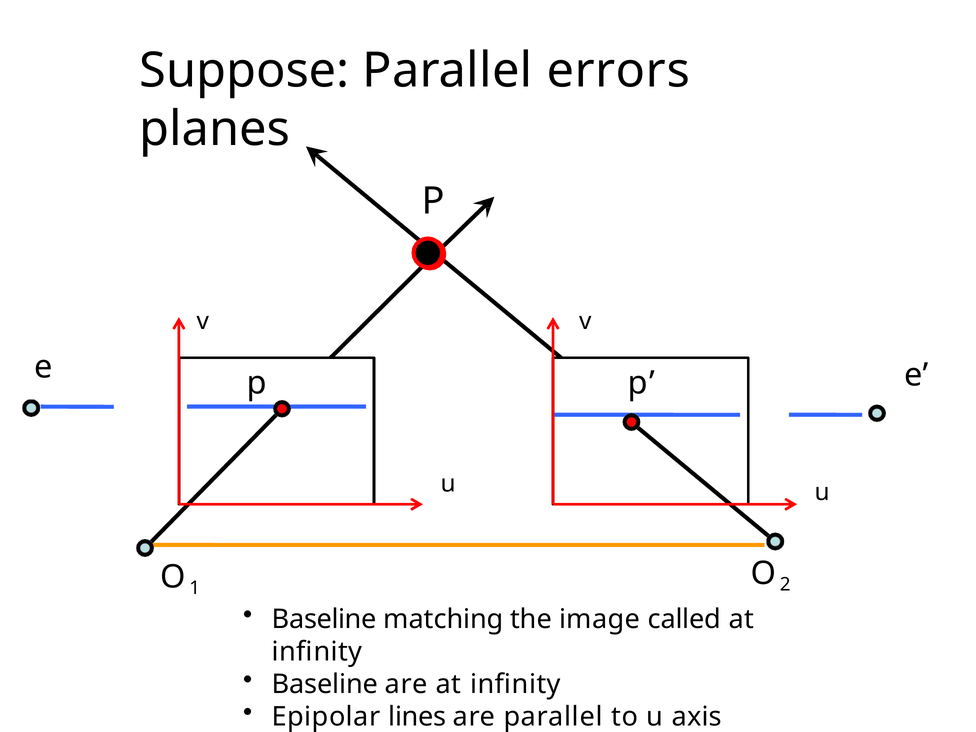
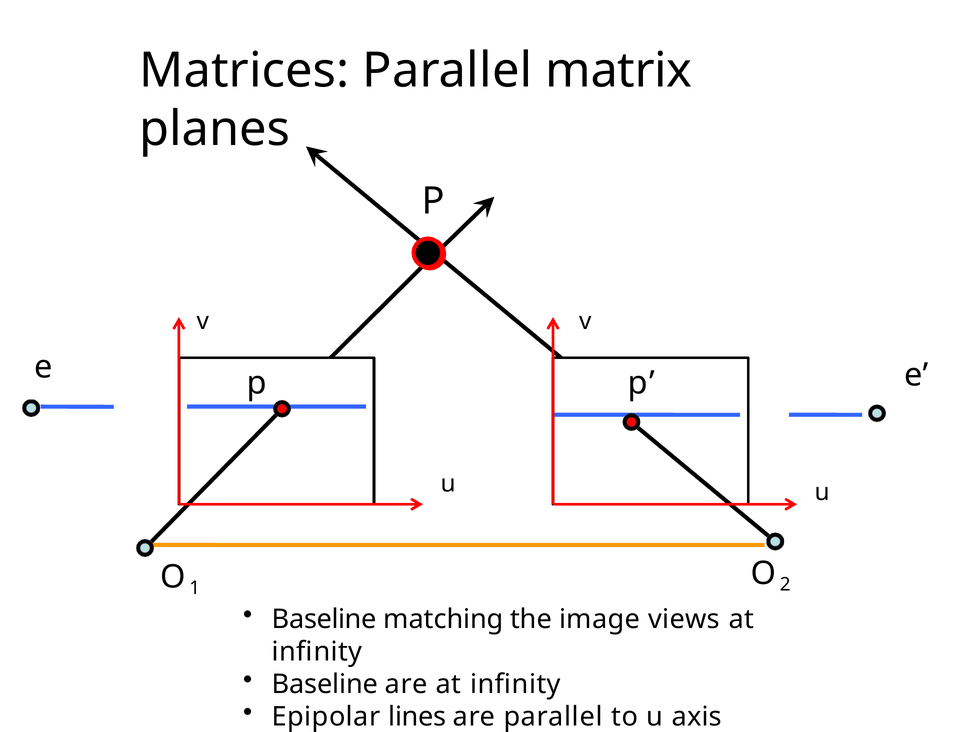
Suppose: Suppose -> Matrices
errors: errors -> matrix
called: called -> views
